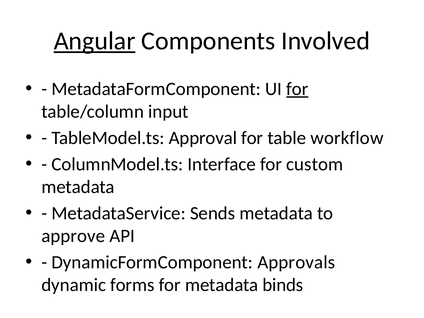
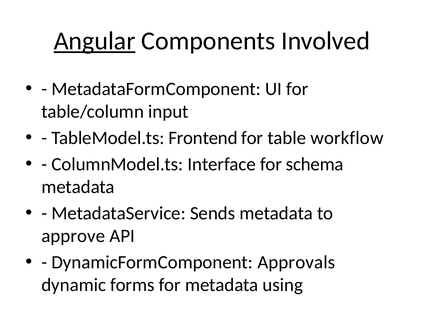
for at (297, 89) underline: present -> none
Approval: Approval -> Frontend
custom: custom -> schema
binds: binds -> using
